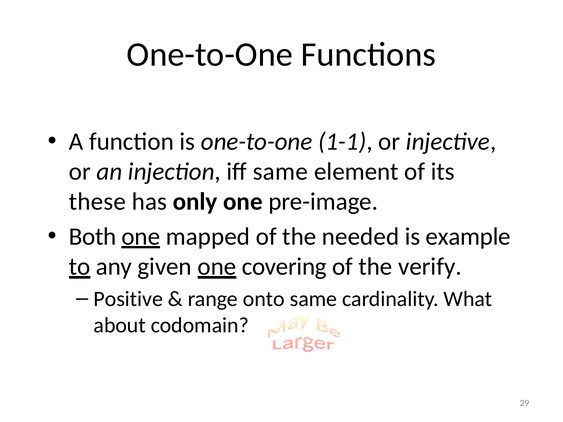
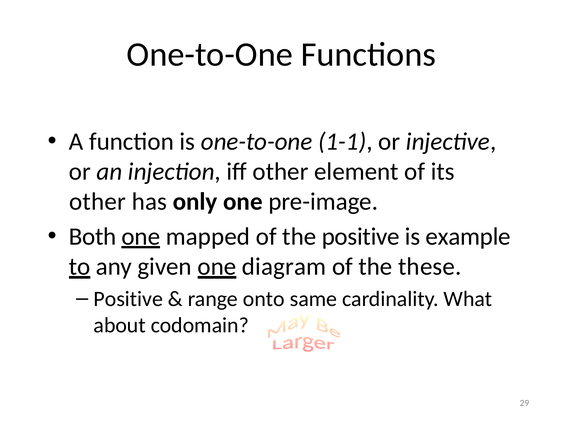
iff same: same -> other
these at (98, 202): these -> other
the needed: needed -> positive
covering: covering -> diagram
verify: verify -> these
